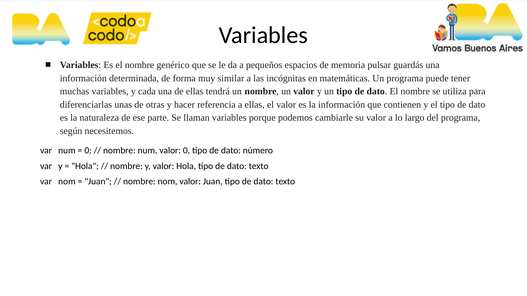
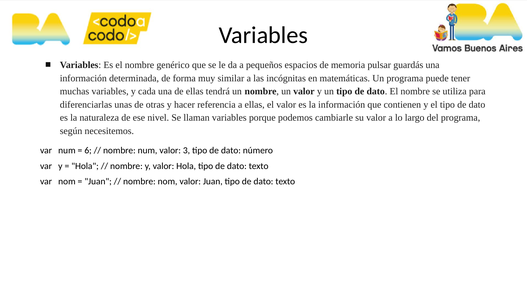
parte: parte -> nivel
0 at (88, 151): 0 -> 6
valor 0: 0 -> 3
